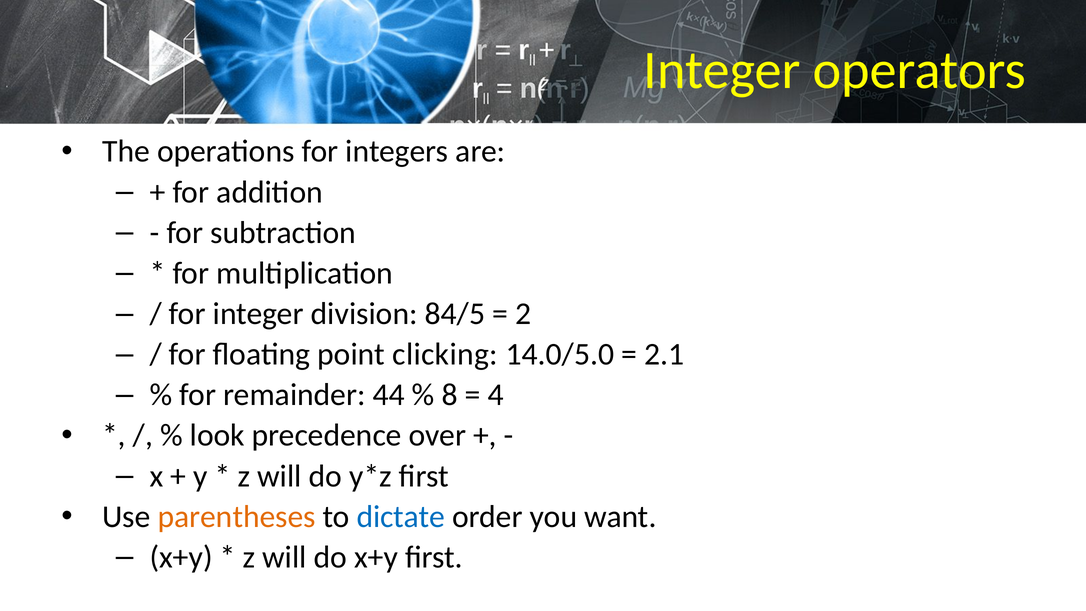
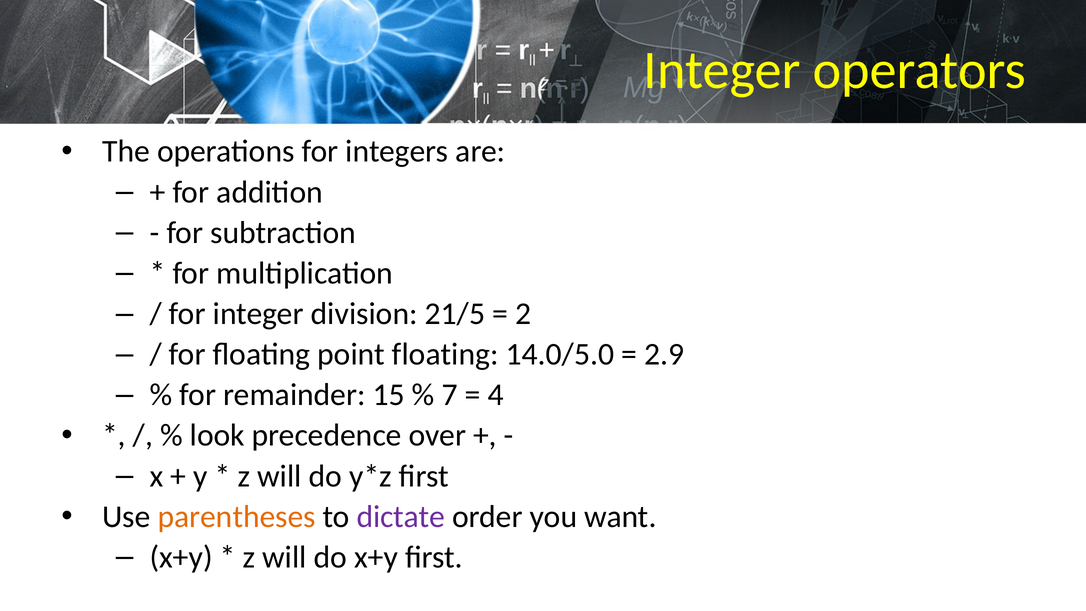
84/5: 84/5 -> 21/5
point clicking: clicking -> floating
2.1: 2.1 -> 2.9
44: 44 -> 15
8: 8 -> 7
dictate colour: blue -> purple
